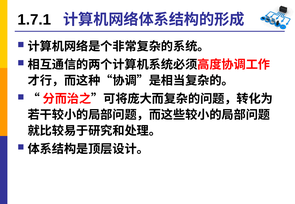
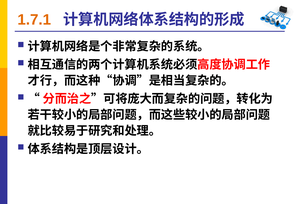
1.7.1 colour: black -> orange
